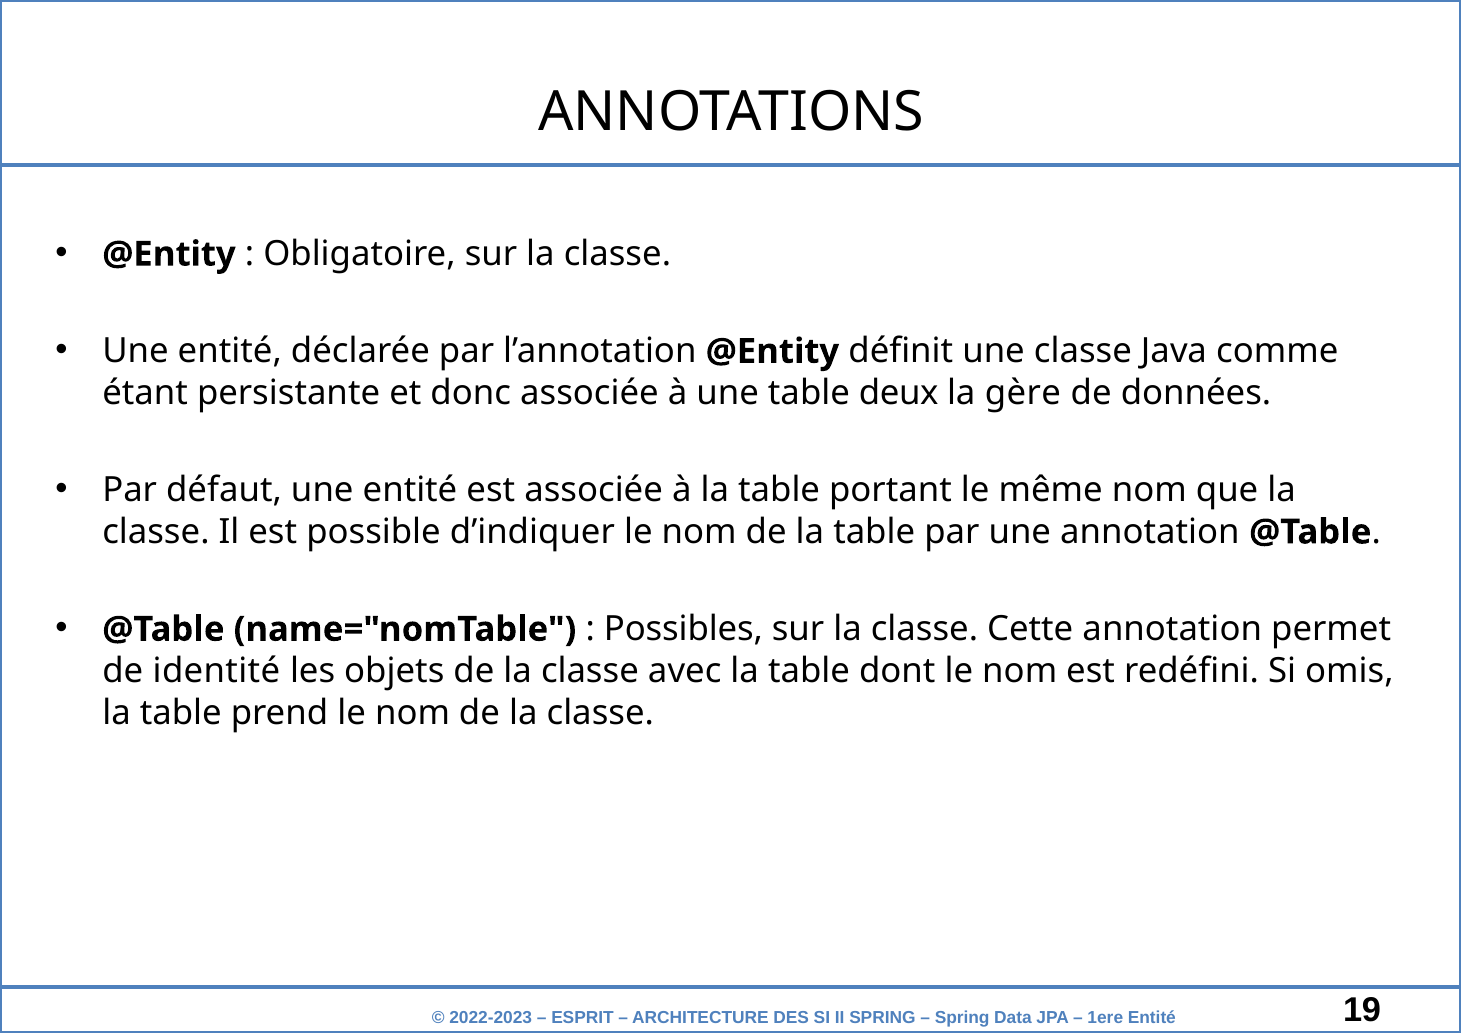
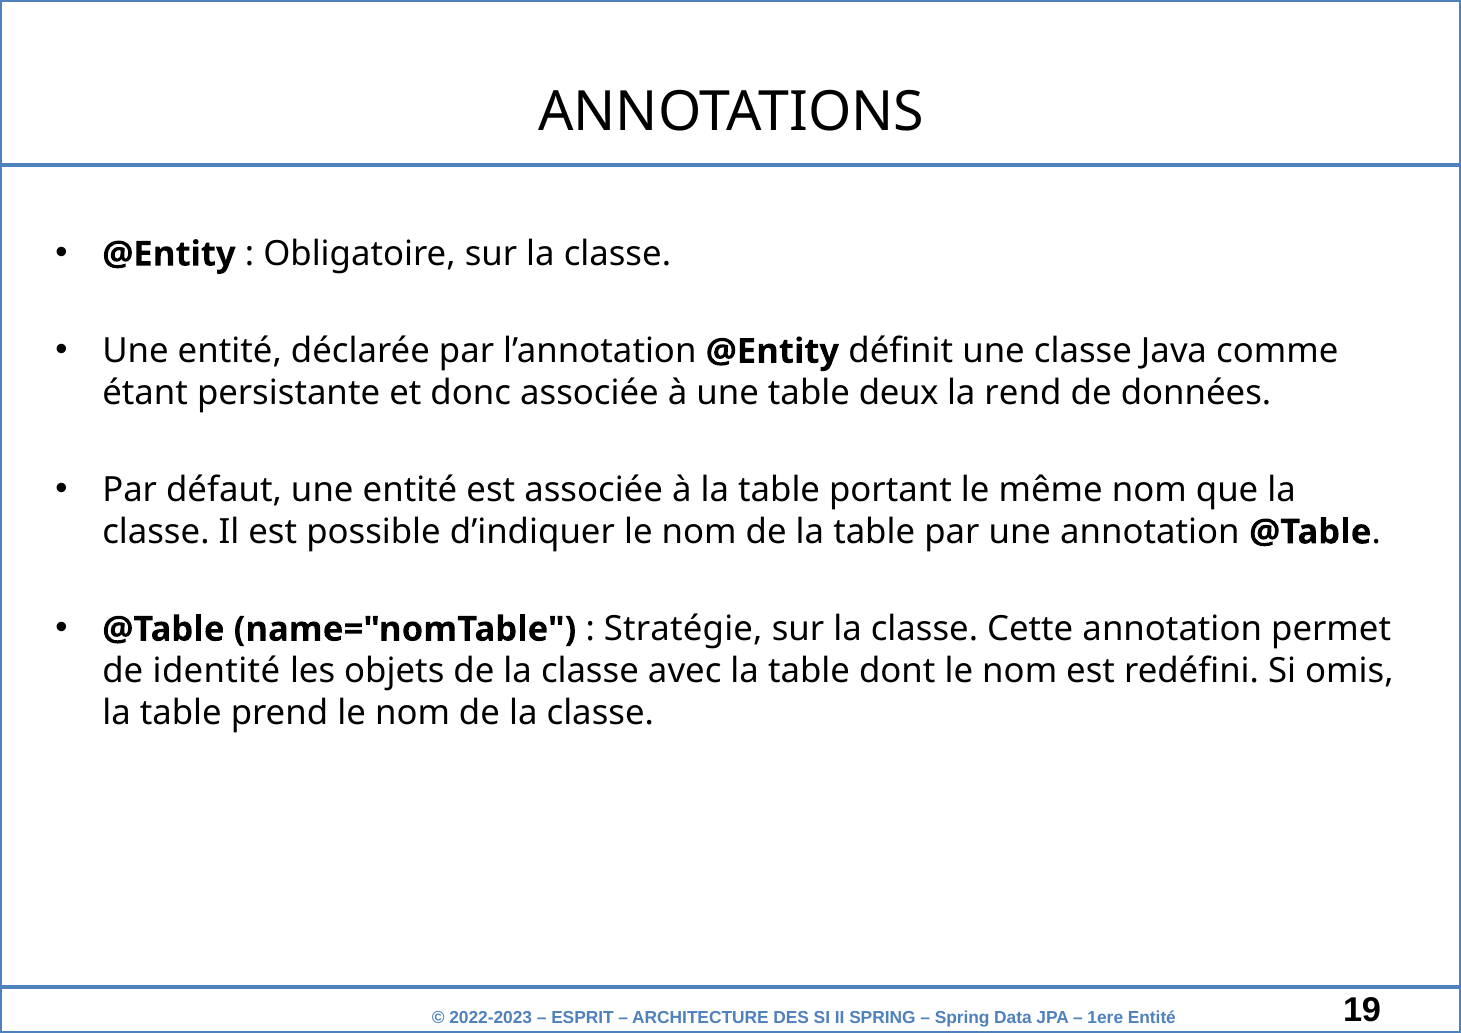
gère: gère -> rend
Possibles: Possibles -> Stratégie
